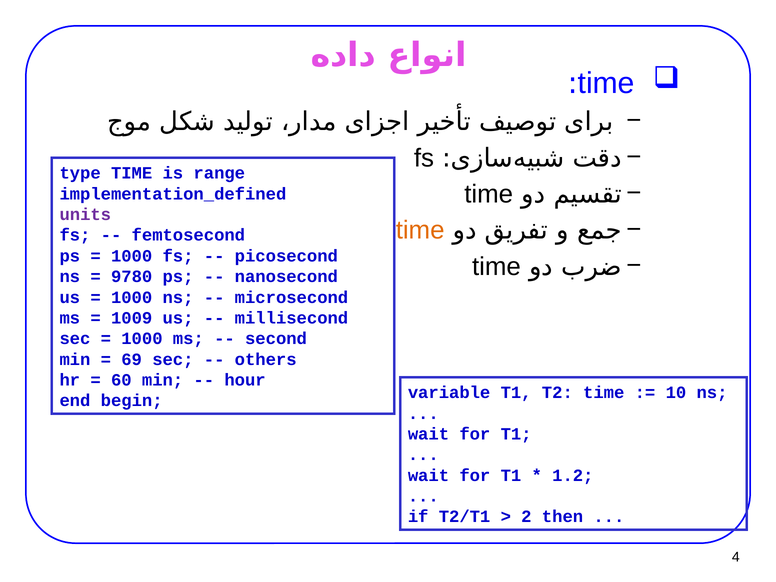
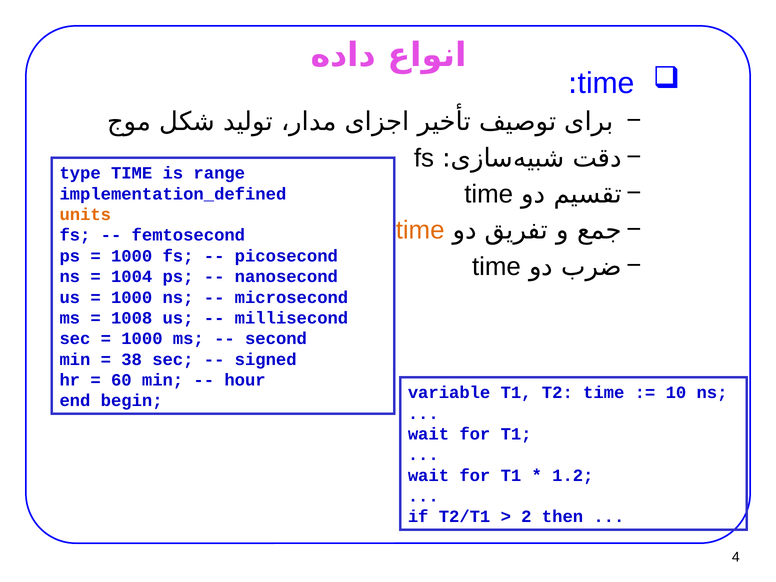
units colour: purple -> orange
9780: 9780 -> 1004
1009: 1009 -> 1008
69: 69 -> 38
others: others -> signed
